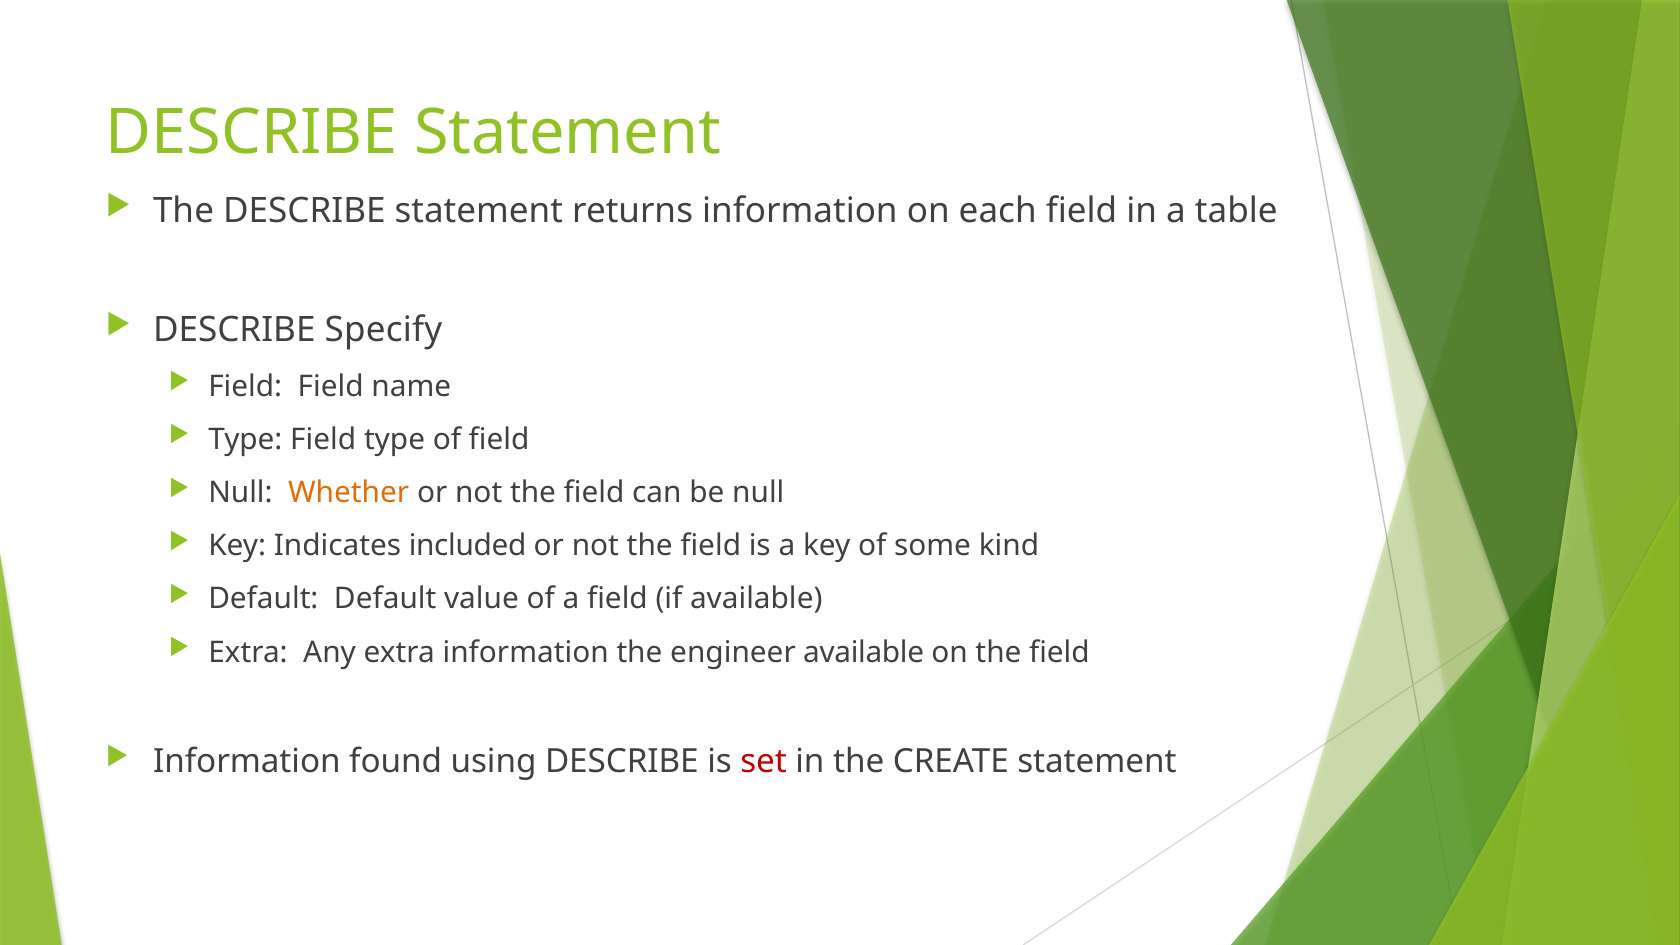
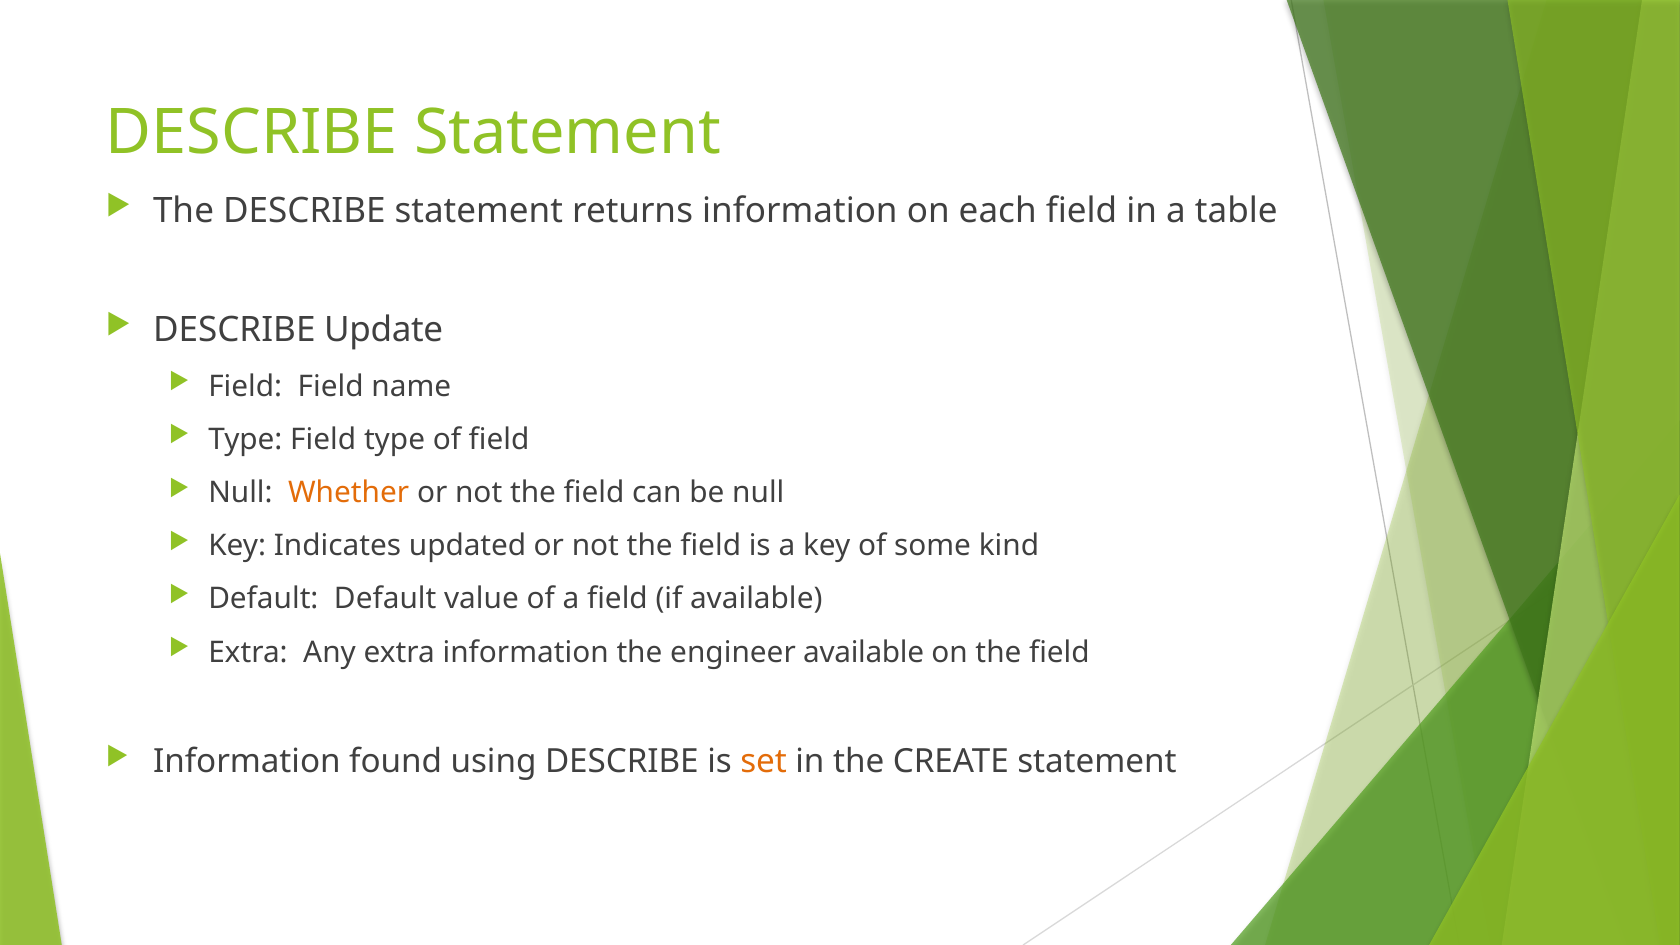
Specify: Specify -> Update
included: included -> updated
set colour: red -> orange
